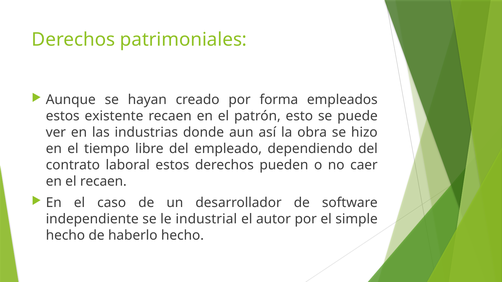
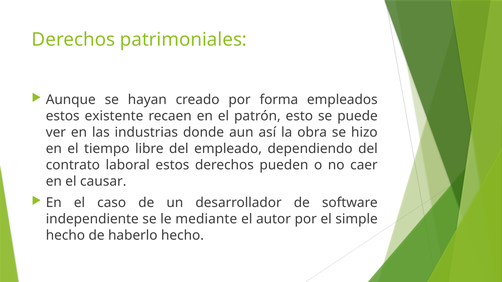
el recaen: recaen -> causar
industrial: industrial -> mediante
